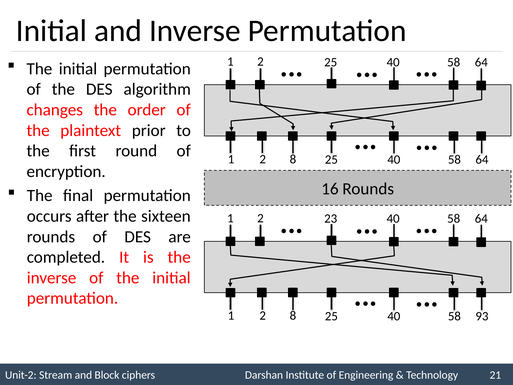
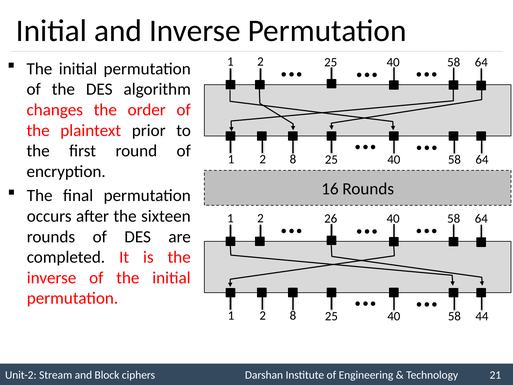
23: 23 -> 26
93: 93 -> 44
